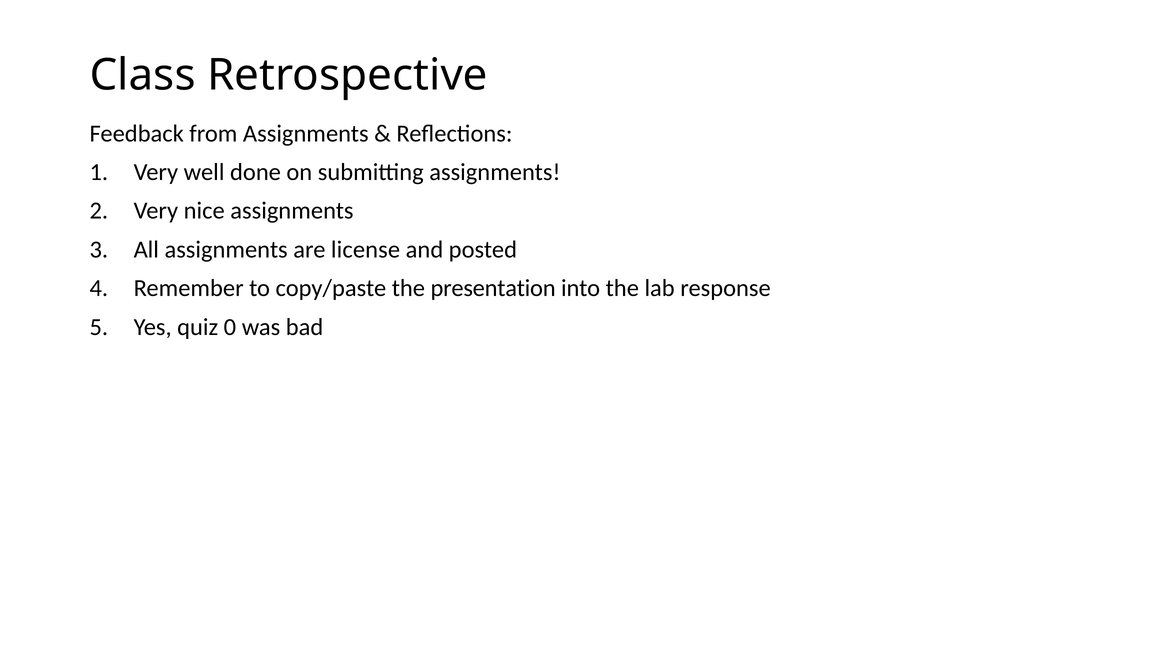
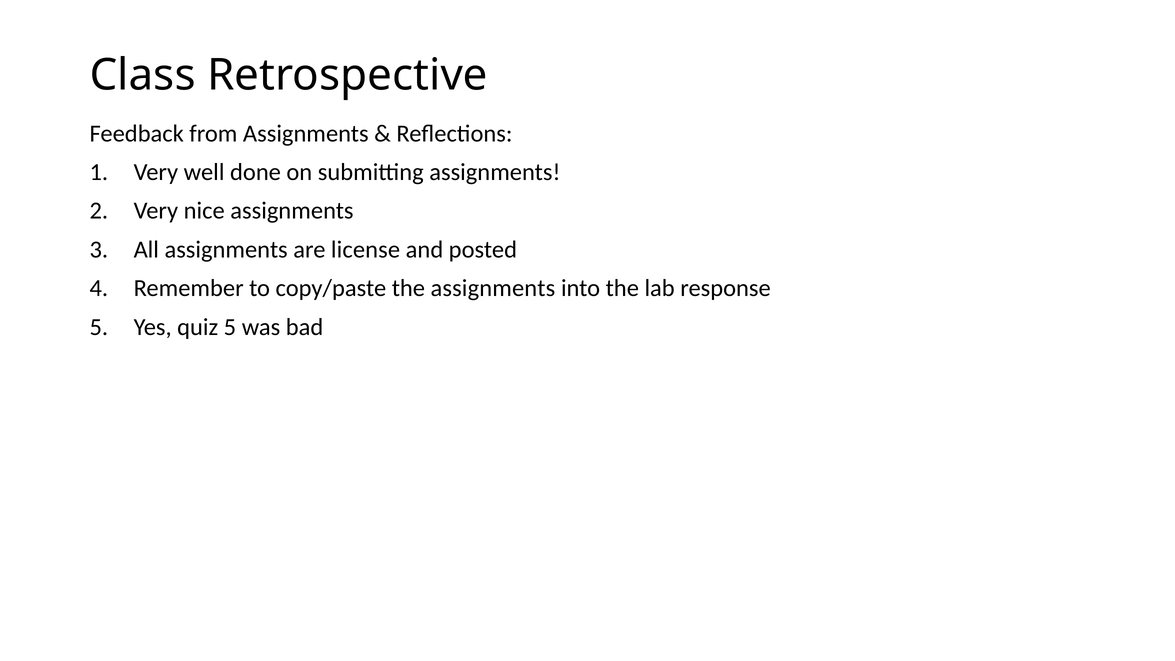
the presentation: presentation -> assignments
quiz 0: 0 -> 5
